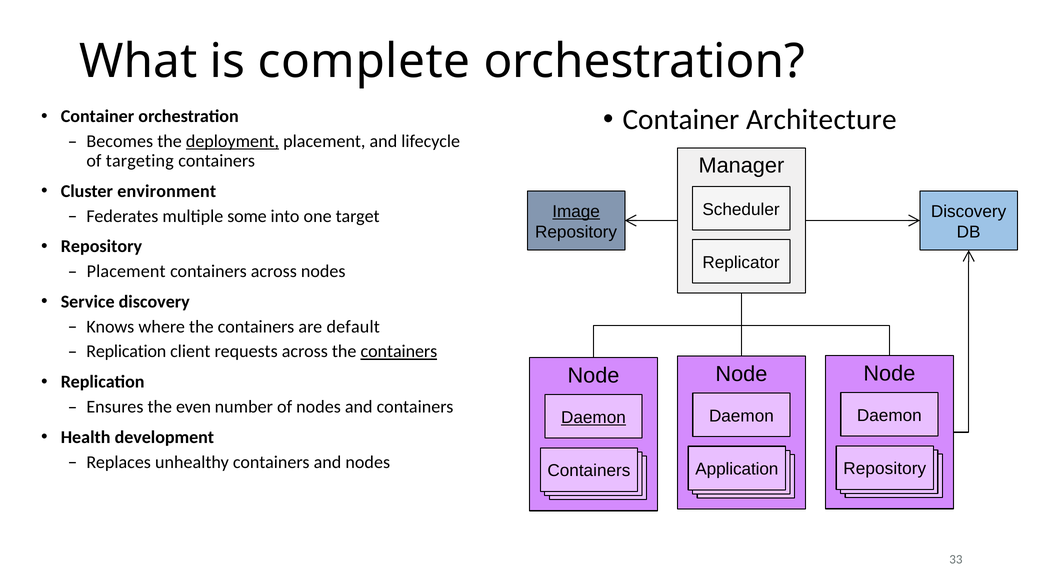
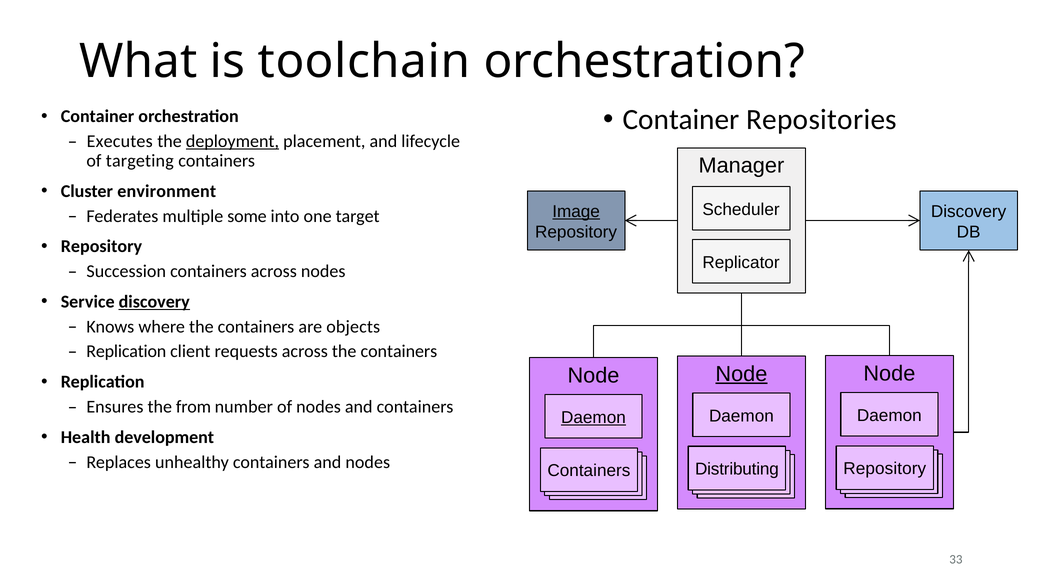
complete: complete -> toolchain
Architecture: Architecture -> Repositories
Becomes: Becomes -> Executes
Placement at (126, 271): Placement -> Succession
discovery at (154, 302) underline: none -> present
default: default -> objects
containers at (399, 352) underline: present -> none
Node at (741, 374) underline: none -> present
even: even -> from
Application: Application -> Distributing
